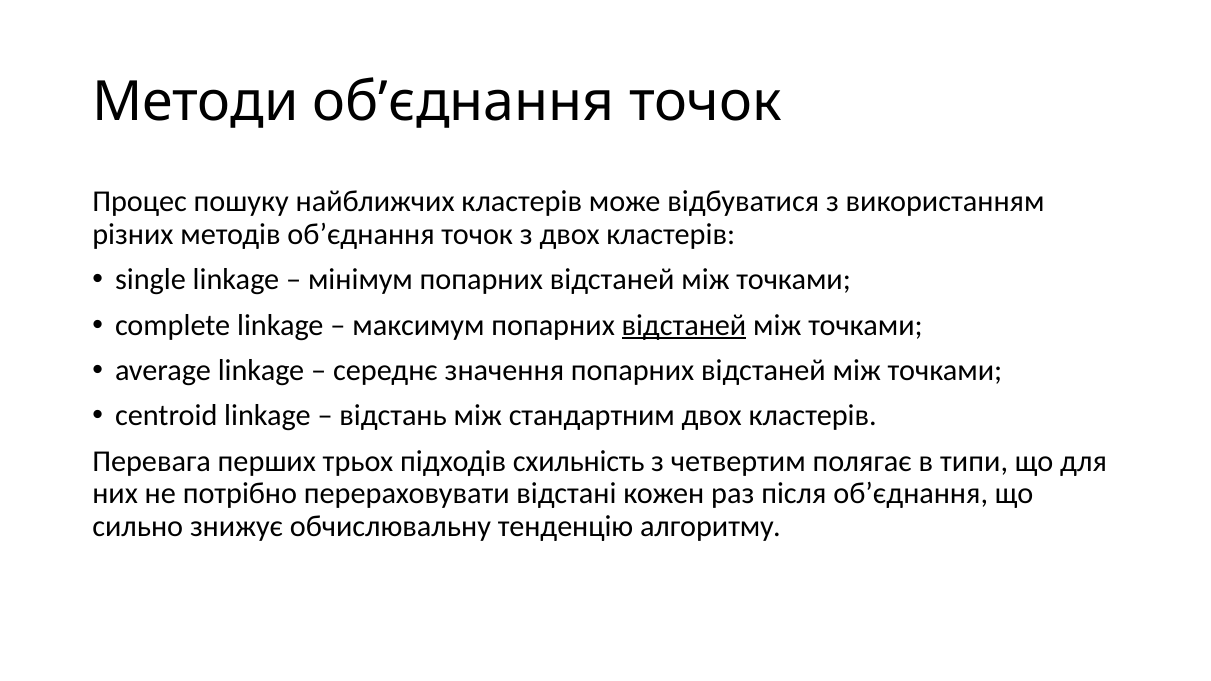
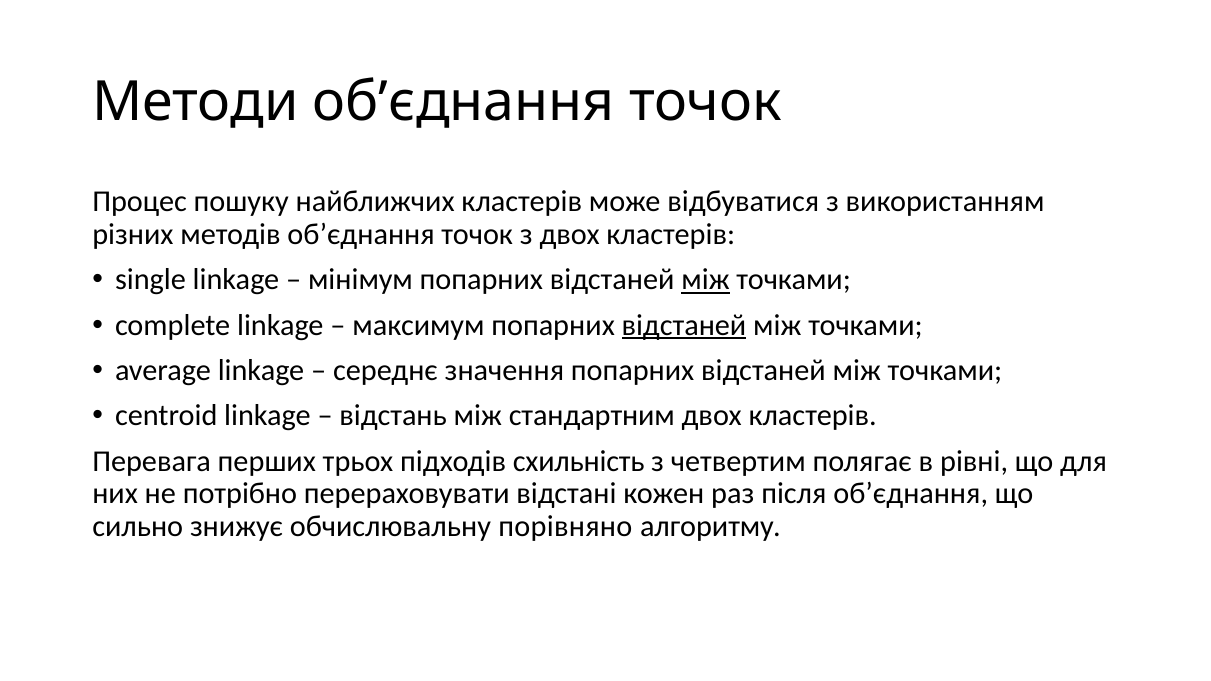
між at (706, 280) underline: none -> present
типи: типи -> рівні
тенденцію: тенденцію -> порівняно
